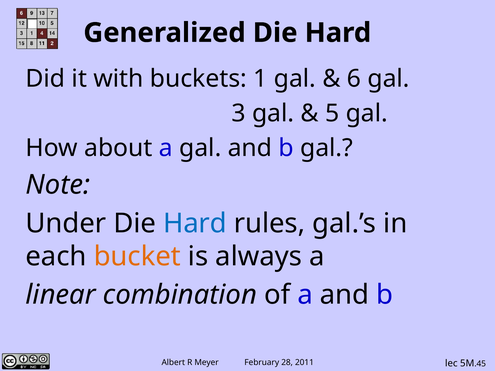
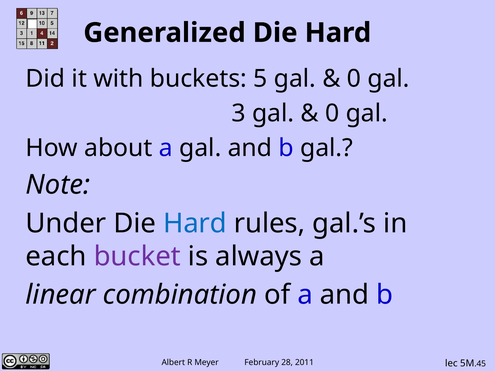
1: 1 -> 5
6 at (354, 79): 6 -> 0
5 at (332, 113): 5 -> 0
bucket colour: orange -> purple
